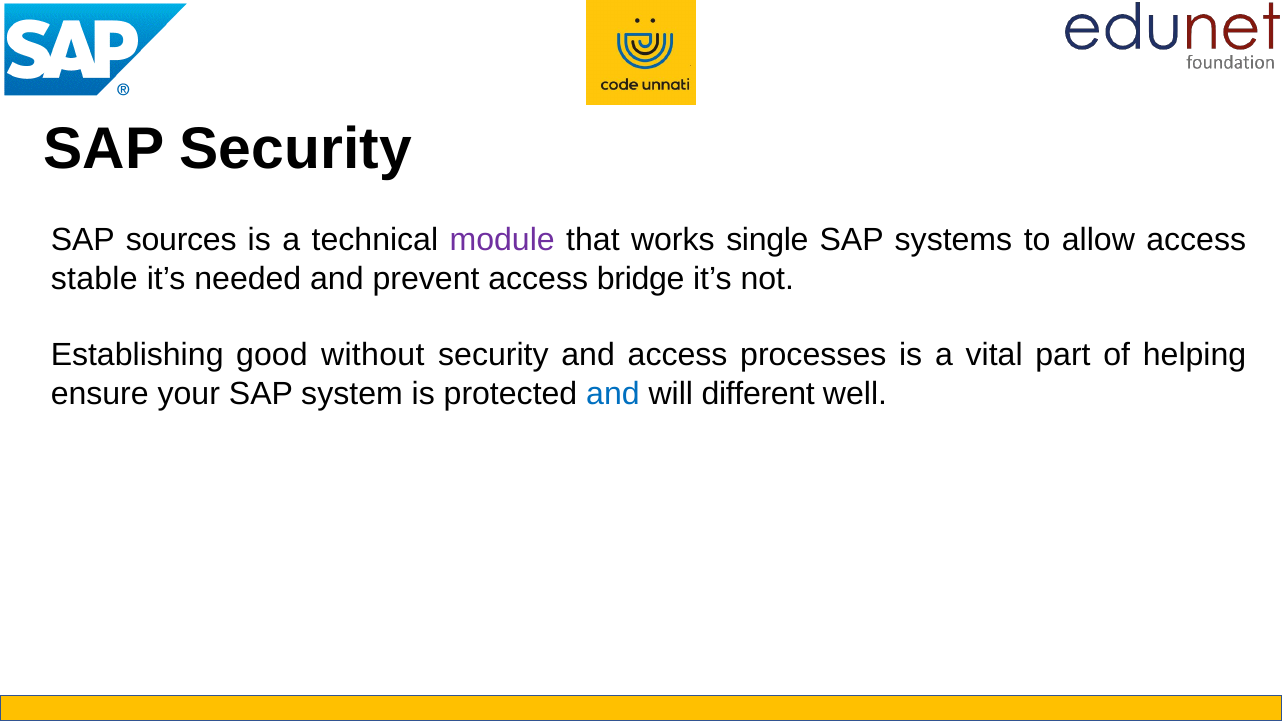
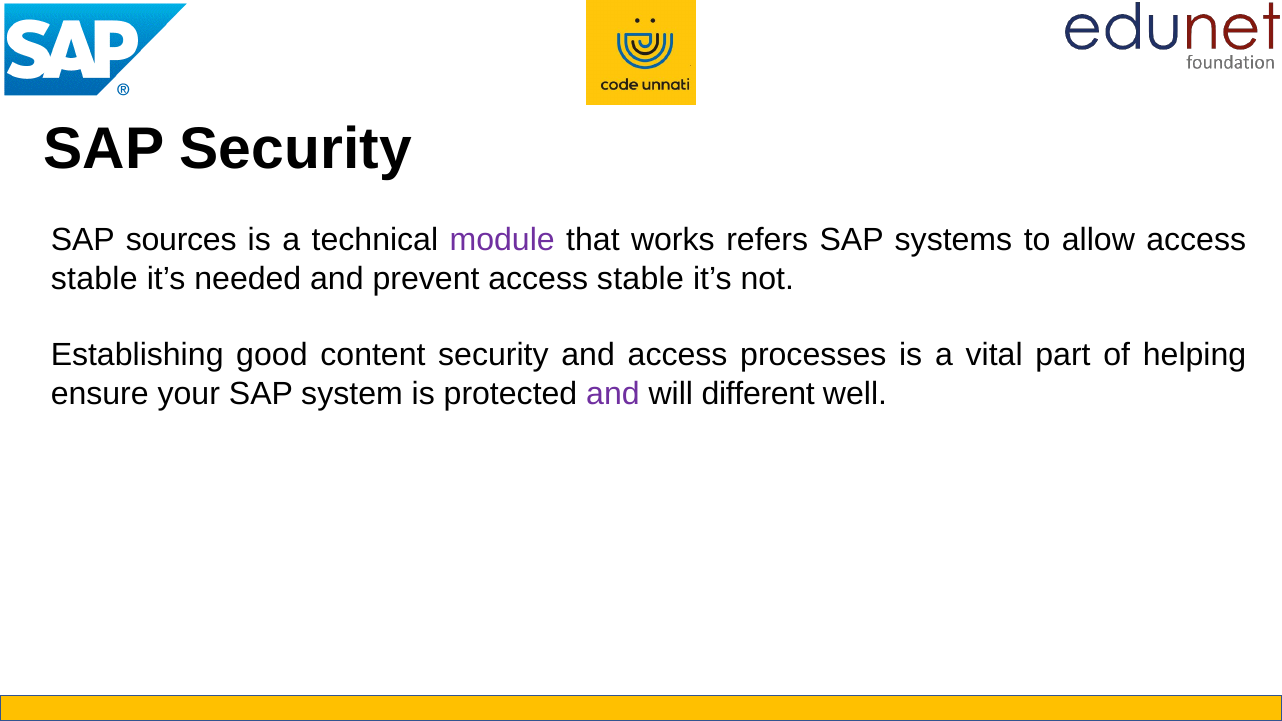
single: single -> refers
prevent access bridge: bridge -> stable
without: without -> content
and at (613, 394) colour: blue -> purple
